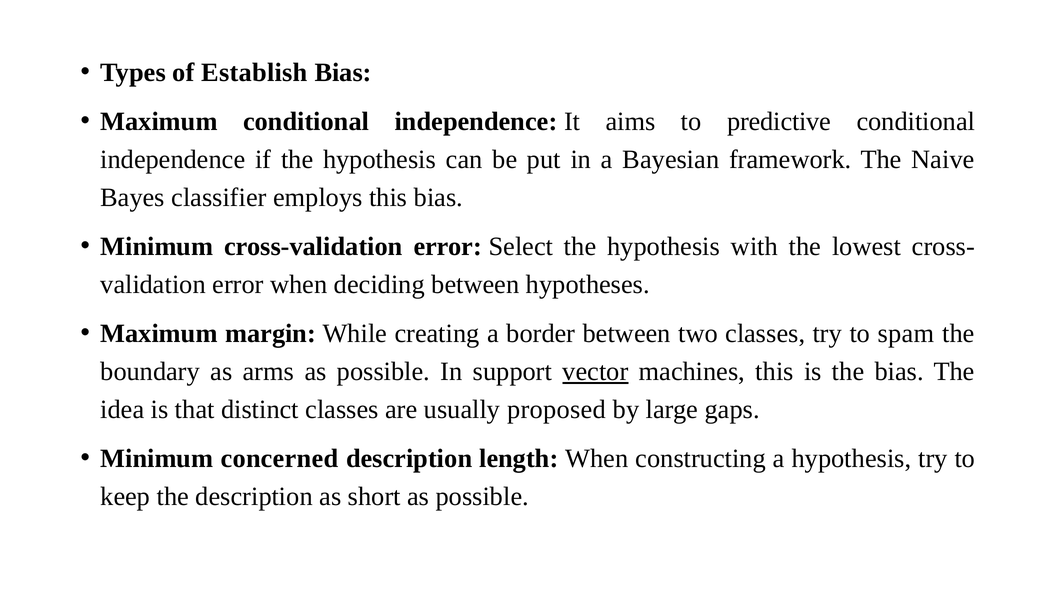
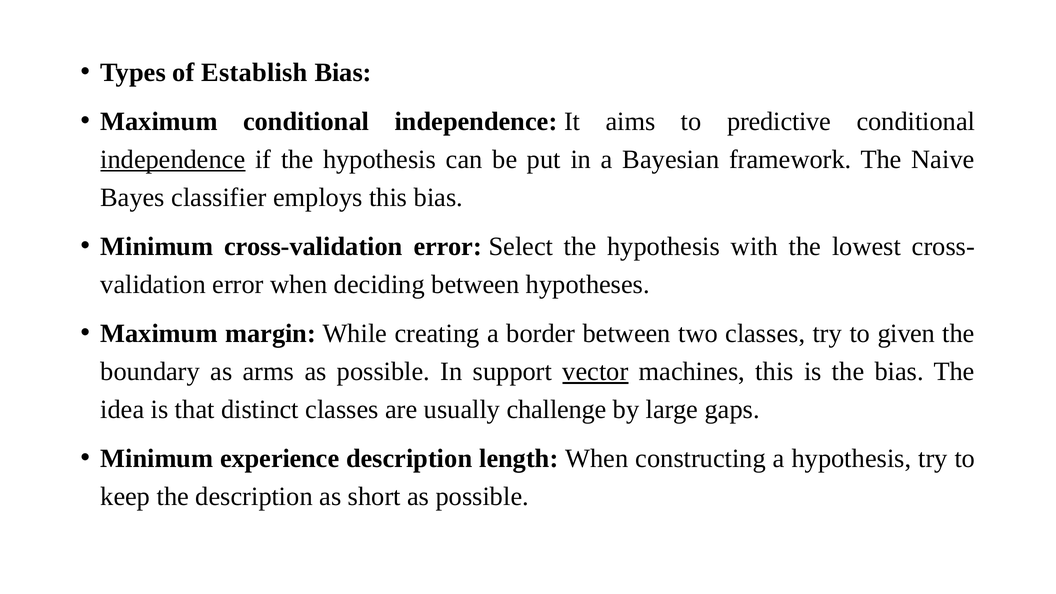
independence at (173, 160) underline: none -> present
spam: spam -> given
proposed: proposed -> challenge
concerned: concerned -> experience
